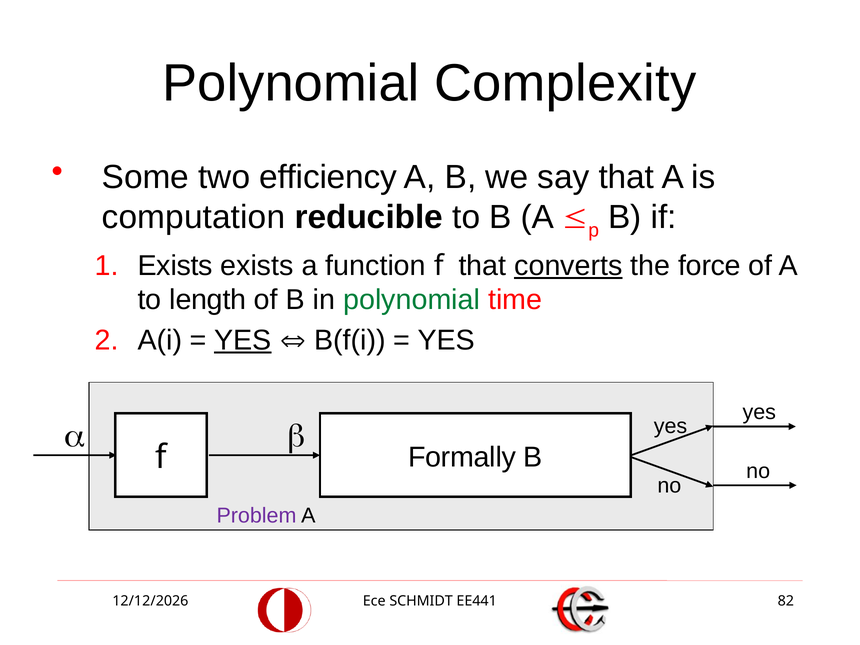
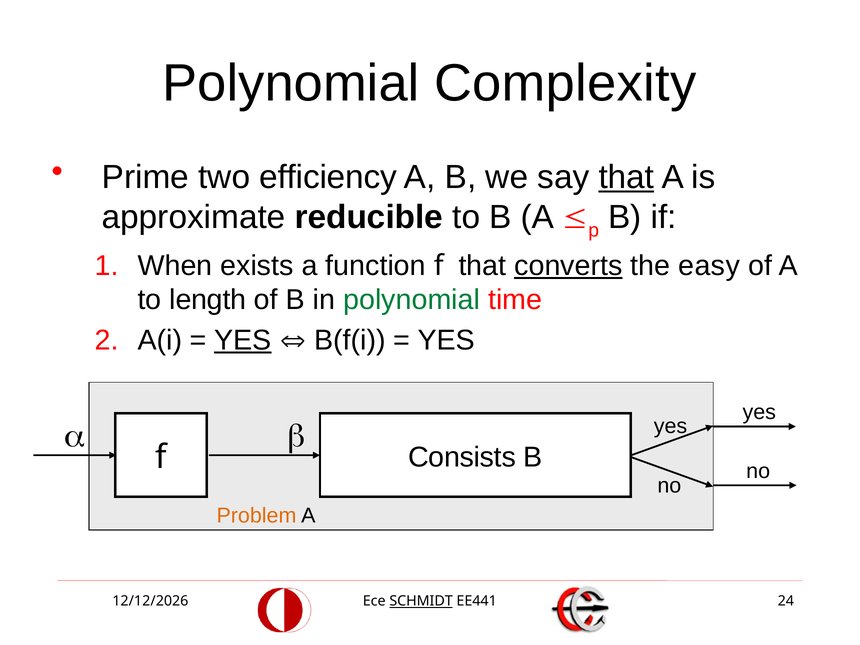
Some: Some -> Prime
that at (626, 177) underline: none -> present
computation: computation -> approximate
Exists at (175, 266): Exists -> When
force: force -> easy
Formally: Formally -> Consists
Problem colour: purple -> orange
SCHMIDT underline: none -> present
82: 82 -> 24
